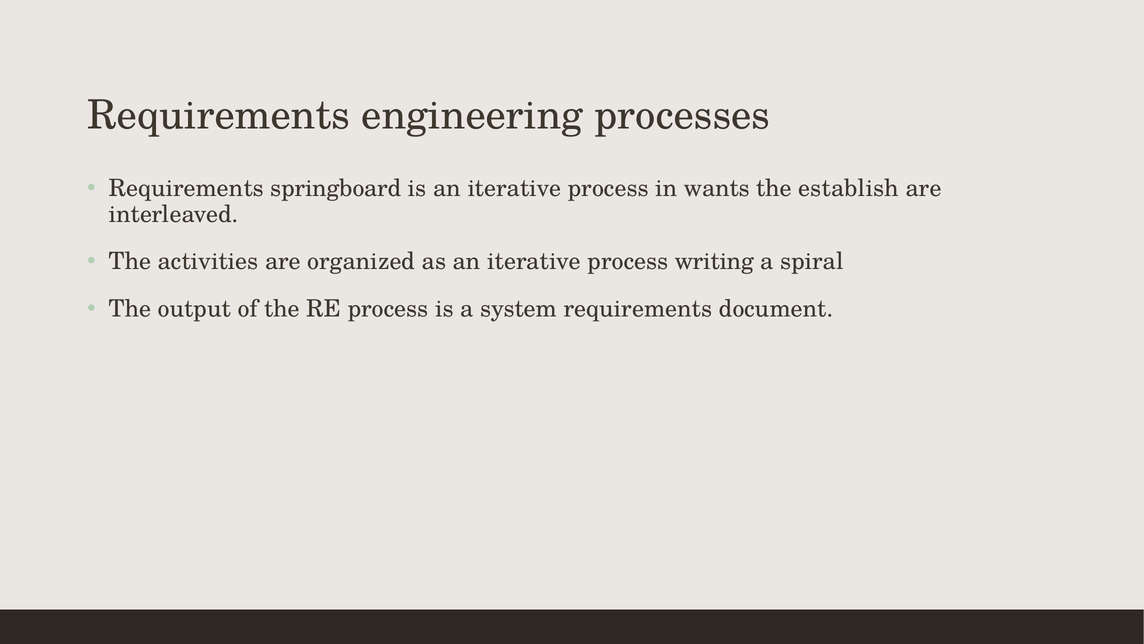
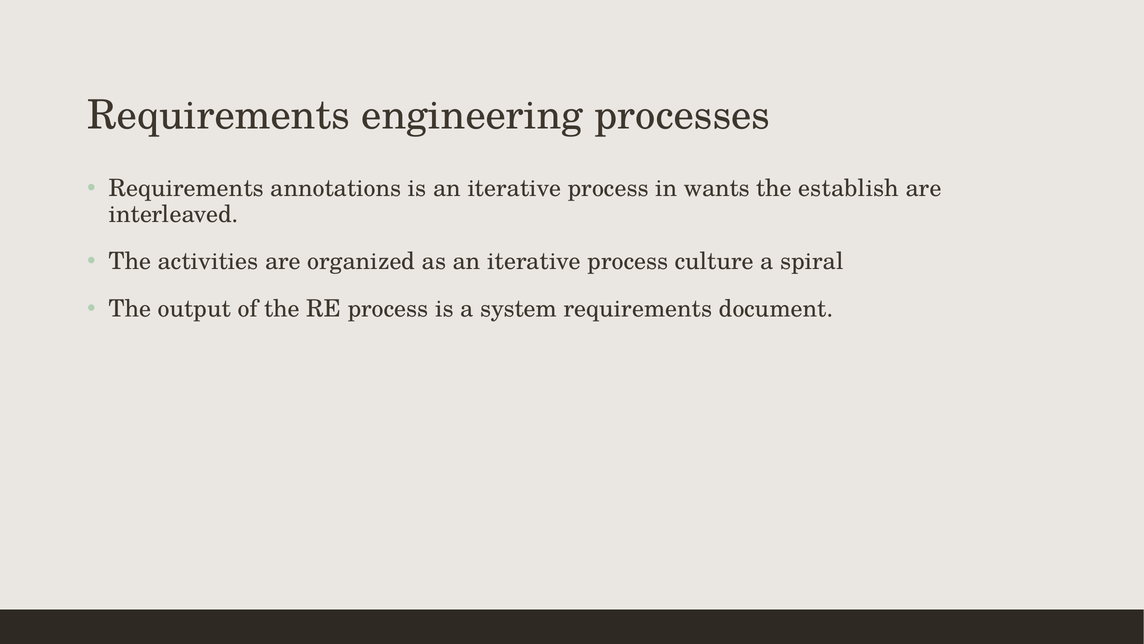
springboard: springboard -> annotations
writing: writing -> culture
